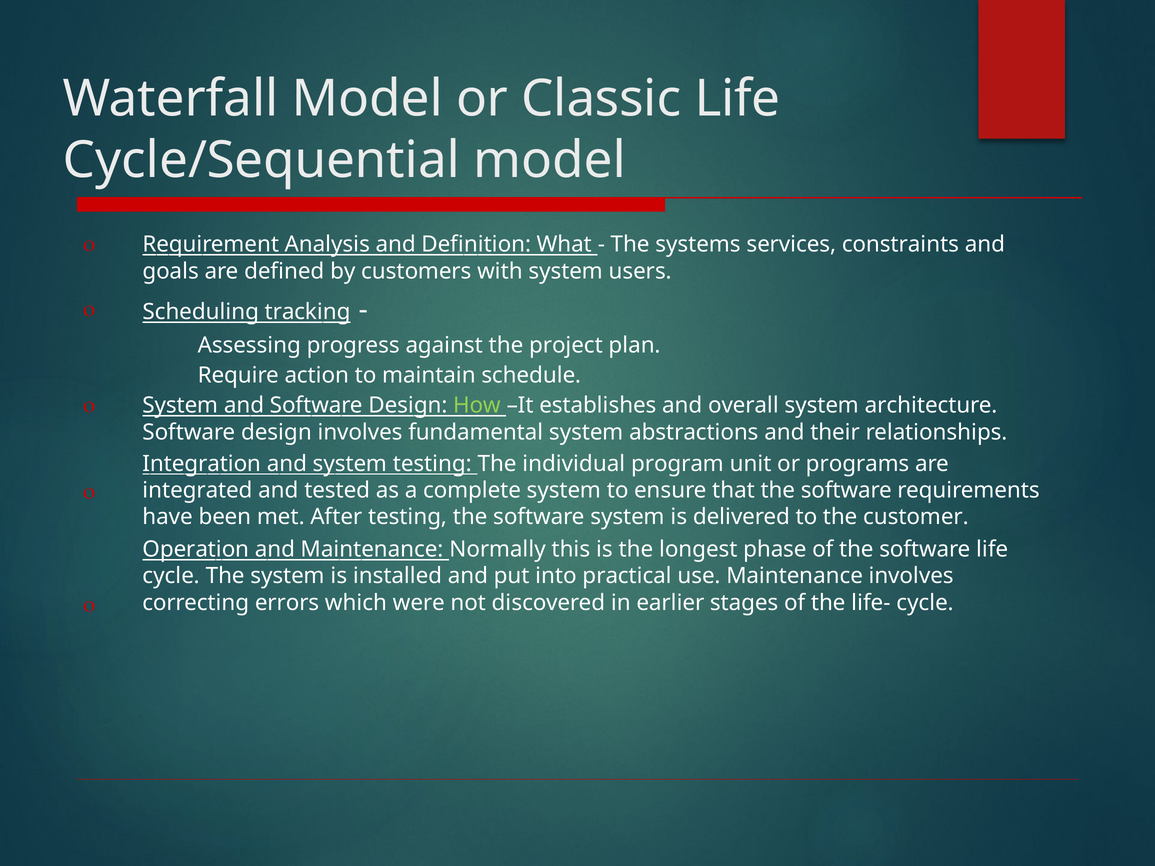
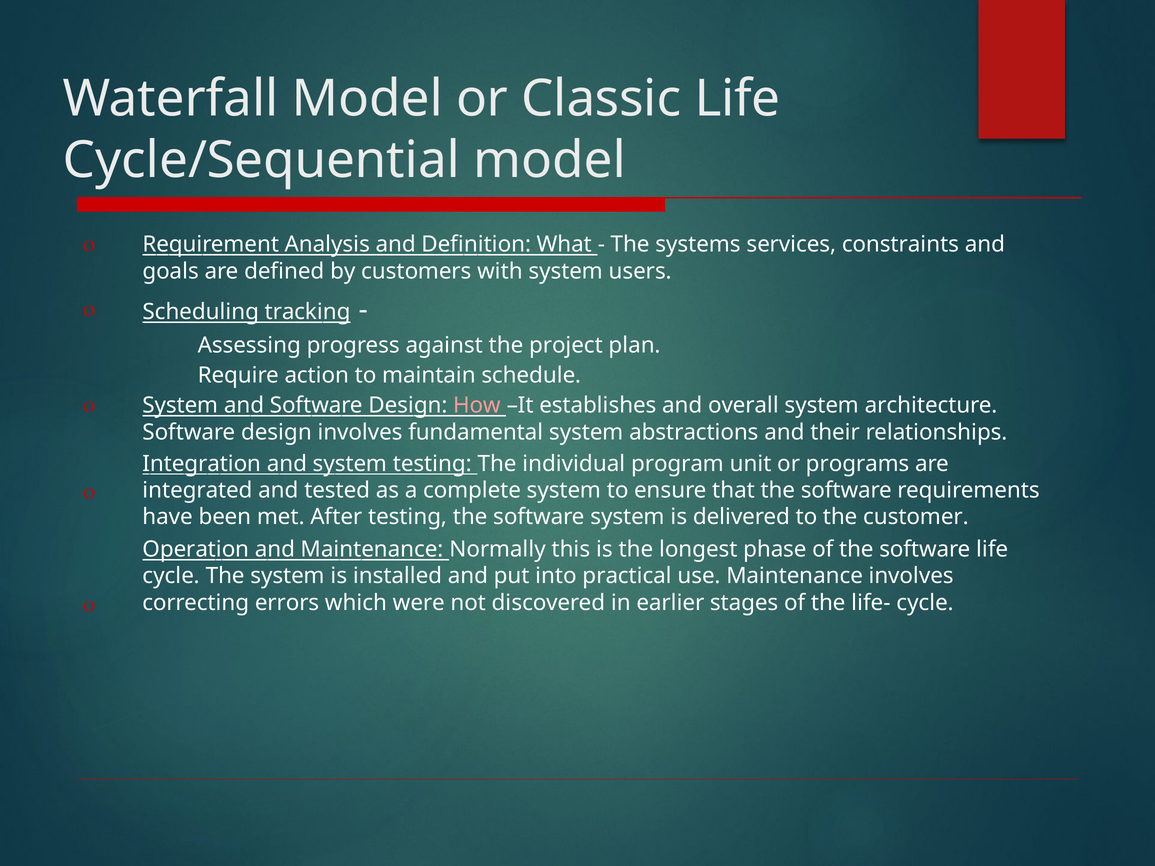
How colour: light green -> pink
